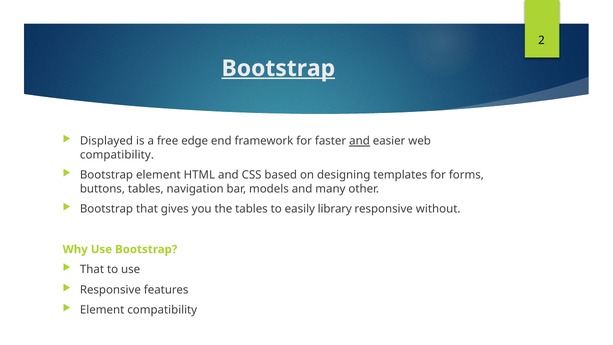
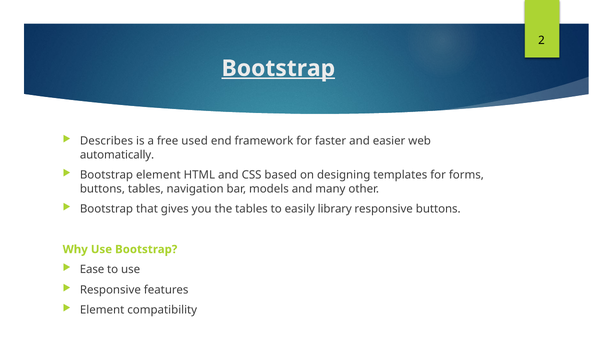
Displayed: Displayed -> Describes
edge: edge -> used
and at (360, 141) underline: present -> none
compatibility at (117, 155): compatibility -> automatically
responsive without: without -> buttons
That at (92, 269): That -> Ease
